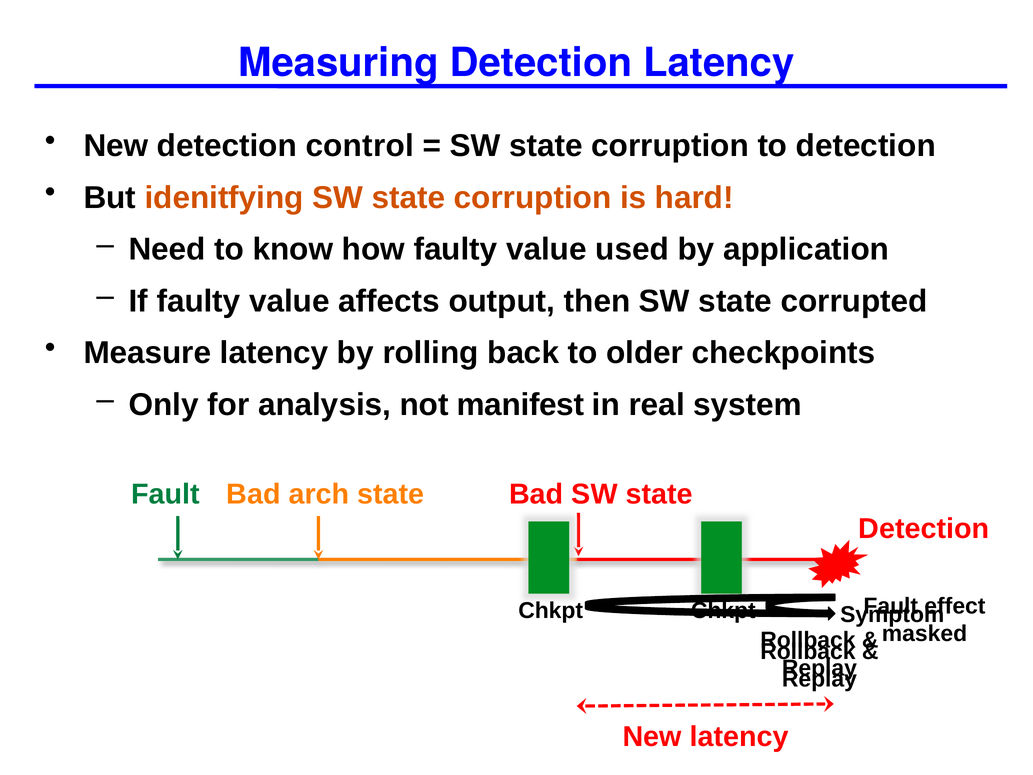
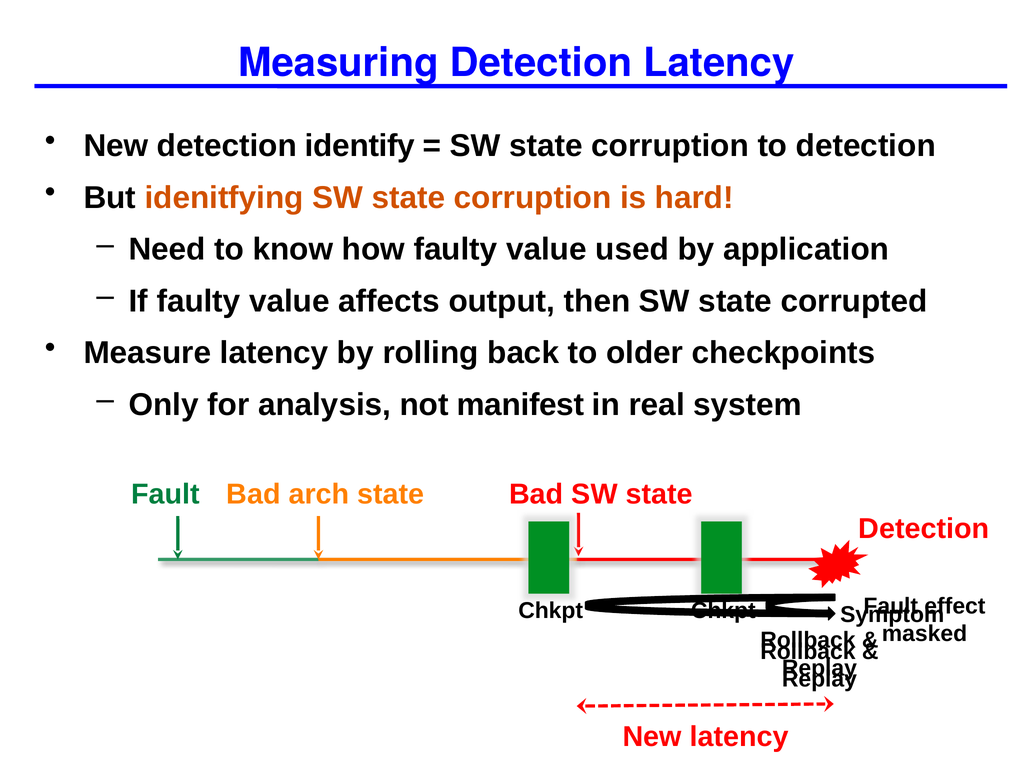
control: control -> identify
